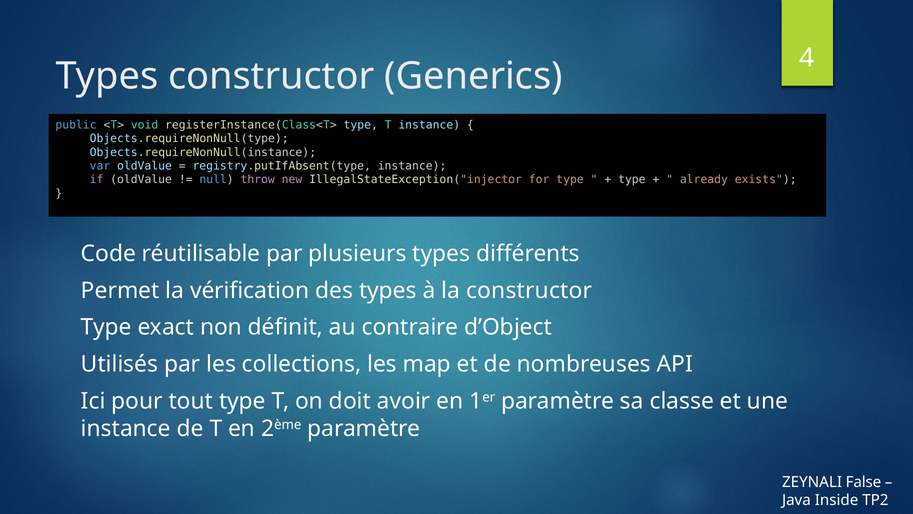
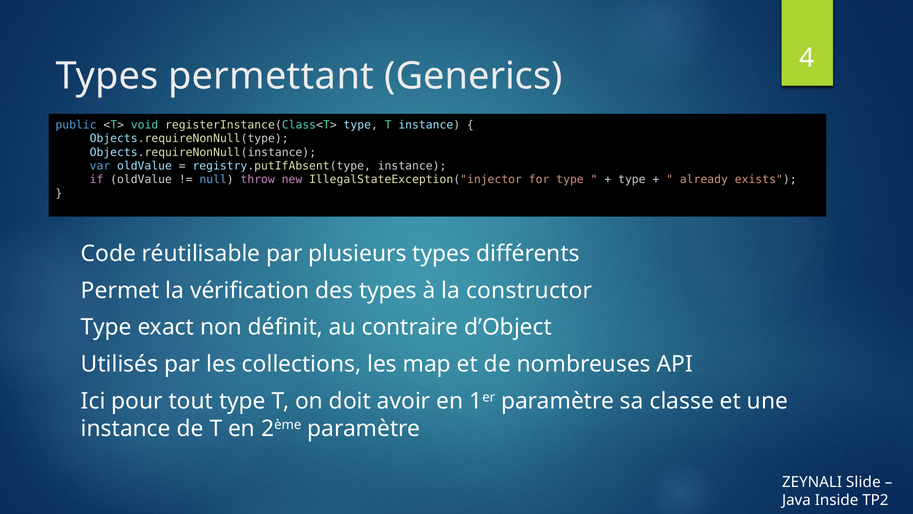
Types constructor: constructor -> permettant
False: False -> Slide
